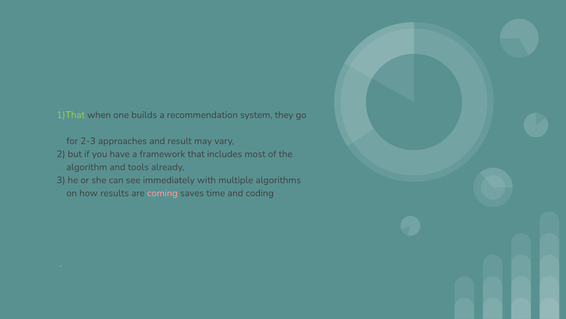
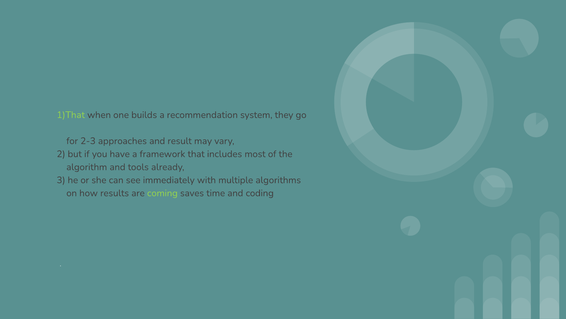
coming colour: pink -> light green
